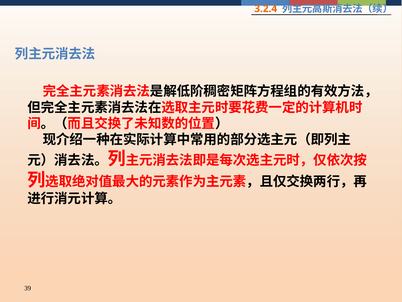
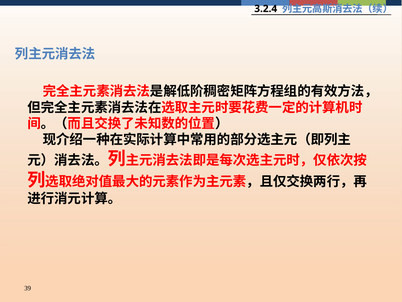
3.2.4 colour: orange -> black
